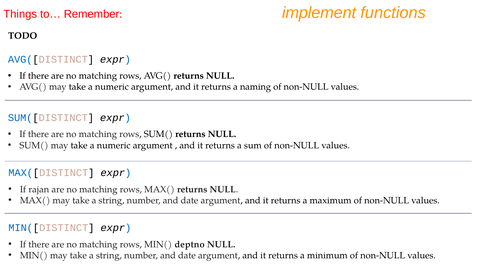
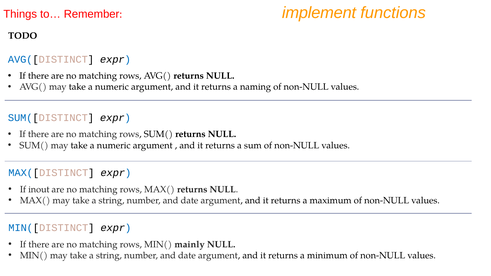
rajan: rajan -> inout
deptno: deptno -> mainly
